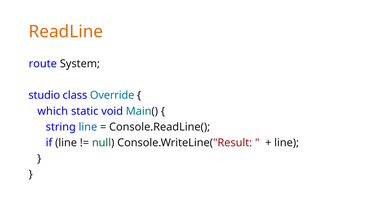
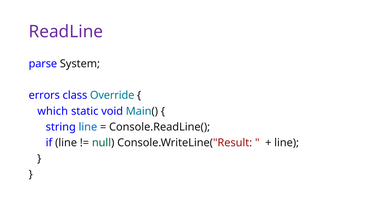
ReadLine colour: orange -> purple
route: route -> parse
studio: studio -> errors
